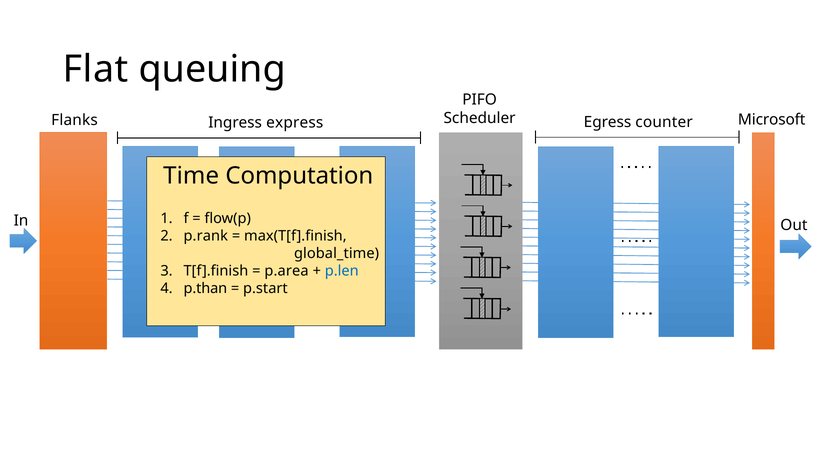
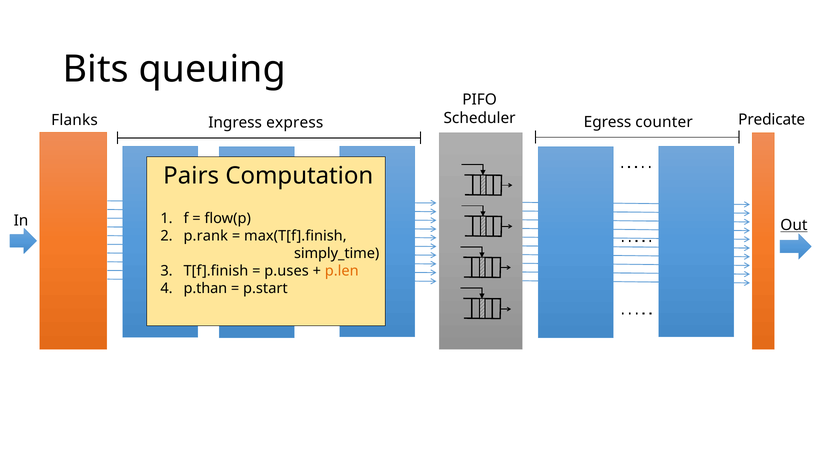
Flat: Flat -> Bits
Microsoft: Microsoft -> Predicate
Time: Time -> Pairs
Out at (794, 225) underline: none -> present
global_time: global_time -> simply_time
p.area: p.area -> p.uses
p.len colour: blue -> orange
